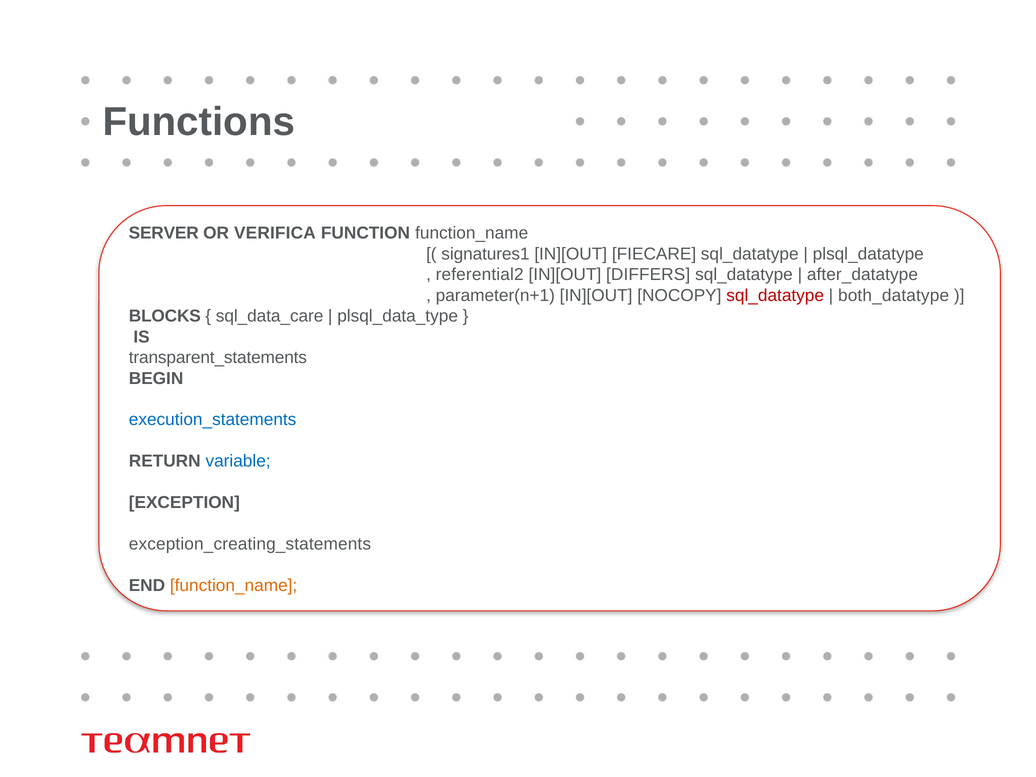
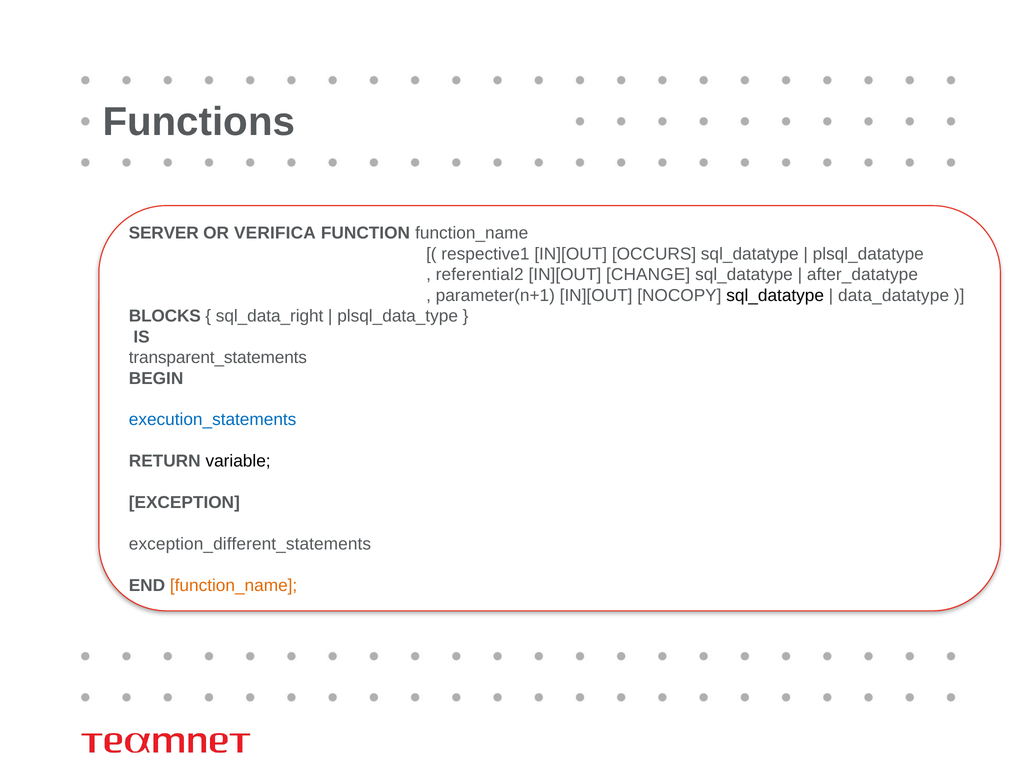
signatures1: signatures1 -> respective1
FIECARE: FIECARE -> OCCURS
DIFFERS: DIFFERS -> CHANGE
sql_datatype at (775, 295) colour: red -> black
both_datatype: both_datatype -> data_datatype
sql_data_care: sql_data_care -> sql_data_right
variable colour: blue -> black
exception_creating_statements: exception_creating_statements -> exception_different_statements
